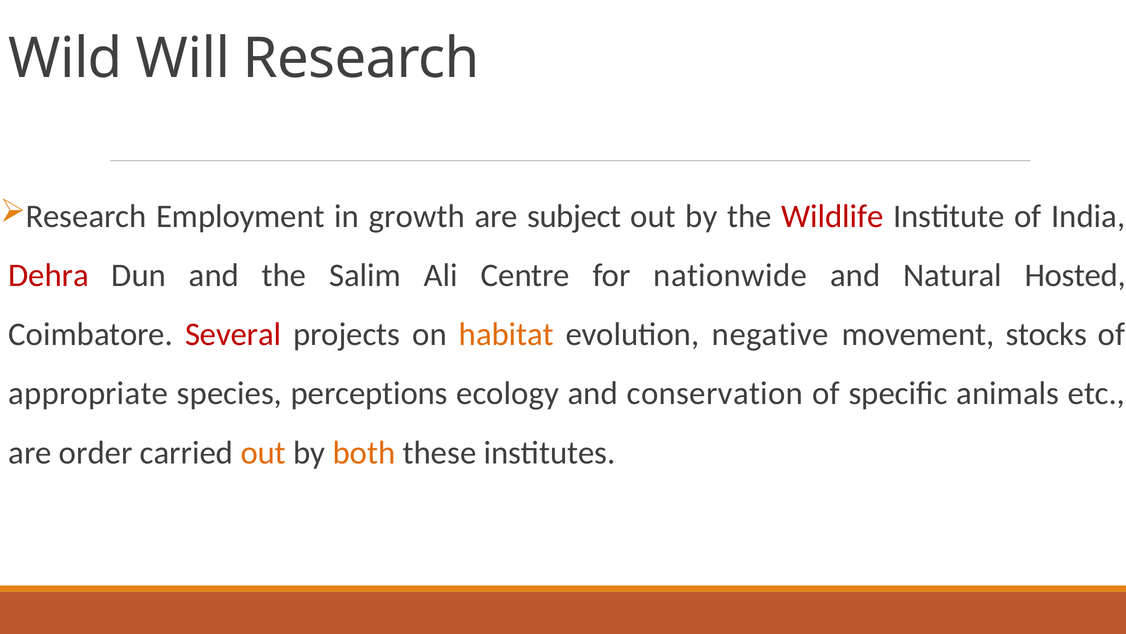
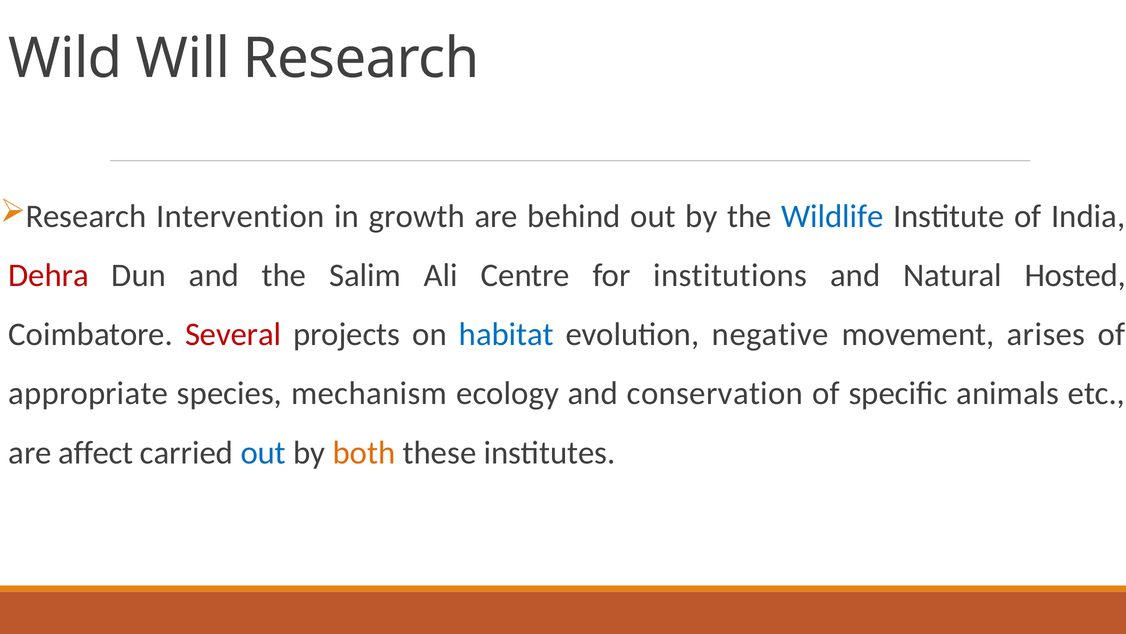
Employment: Employment -> Intervention
subject: subject -> behind
Wildlife colour: red -> blue
nationwide: nationwide -> institutions
habitat colour: orange -> blue
stocks: stocks -> arises
perceptions: perceptions -> mechanism
order: order -> affect
out at (263, 452) colour: orange -> blue
